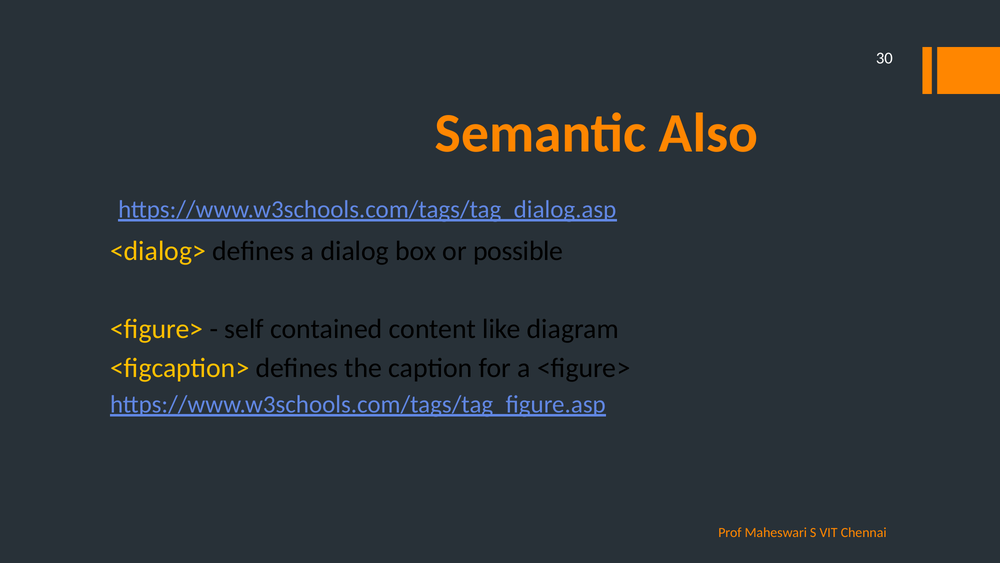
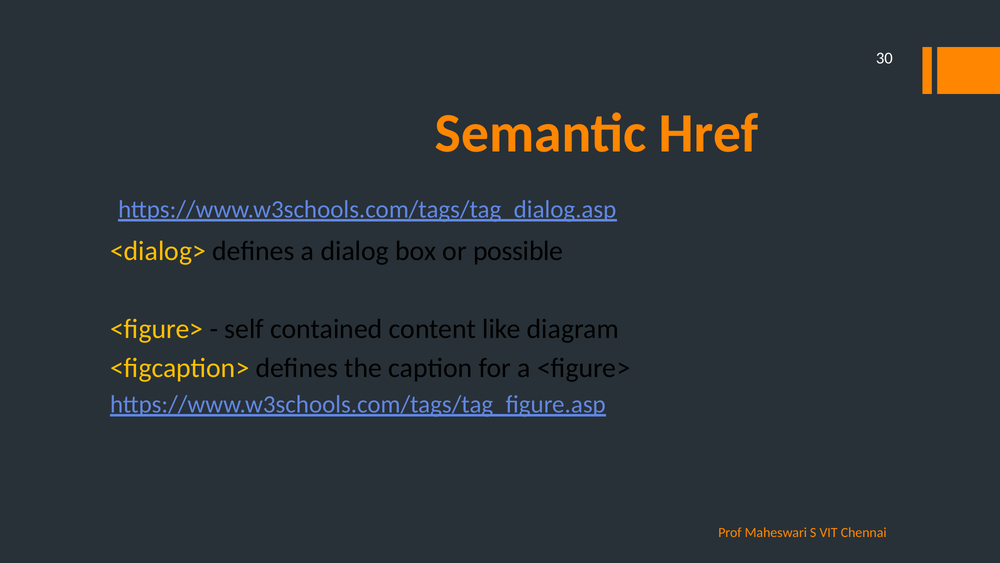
Also: Also -> Href
